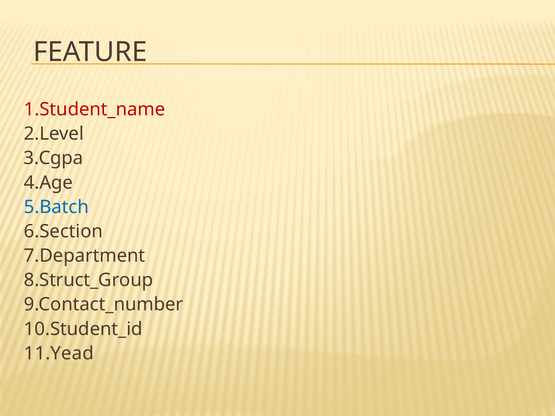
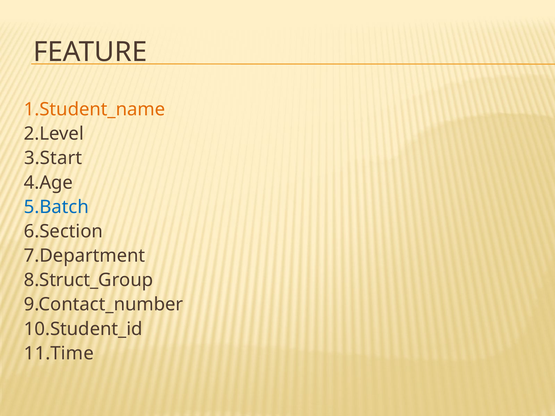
1.Student_name colour: red -> orange
3.Cgpa: 3.Cgpa -> 3.Start
11.Yead: 11.Yead -> 11.Time
